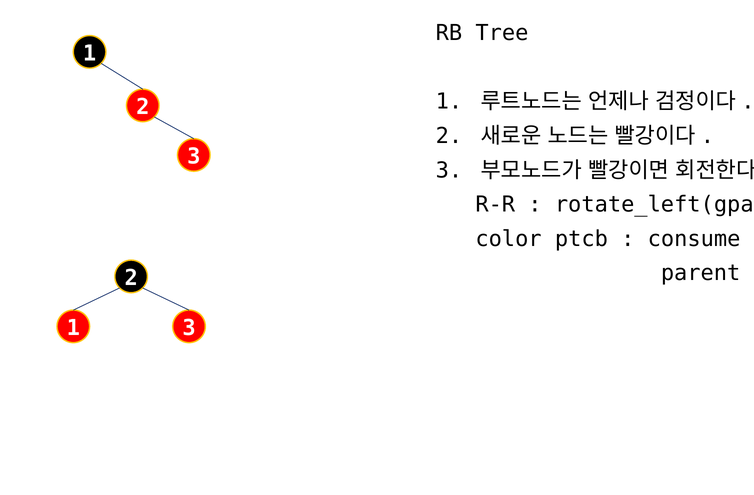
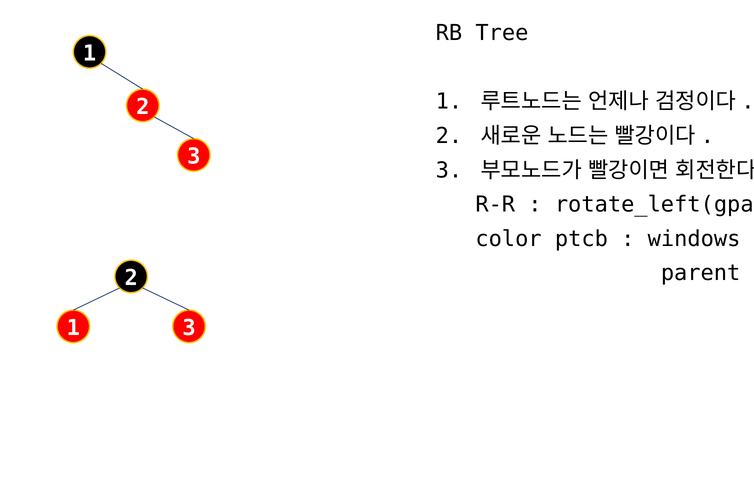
consume: consume -> windows
